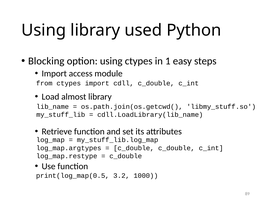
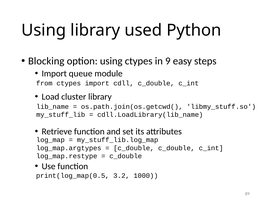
1: 1 -> 9
access: access -> queue
almost: almost -> cluster
